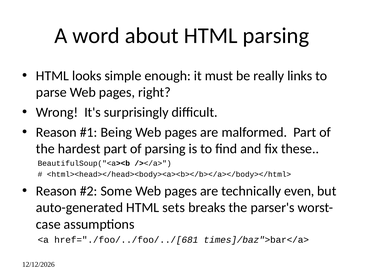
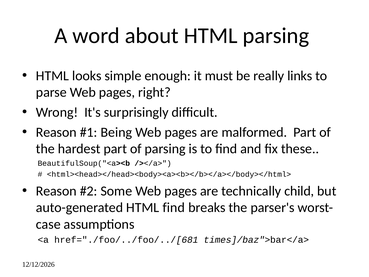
even: even -> child
HTML sets: sets -> find
